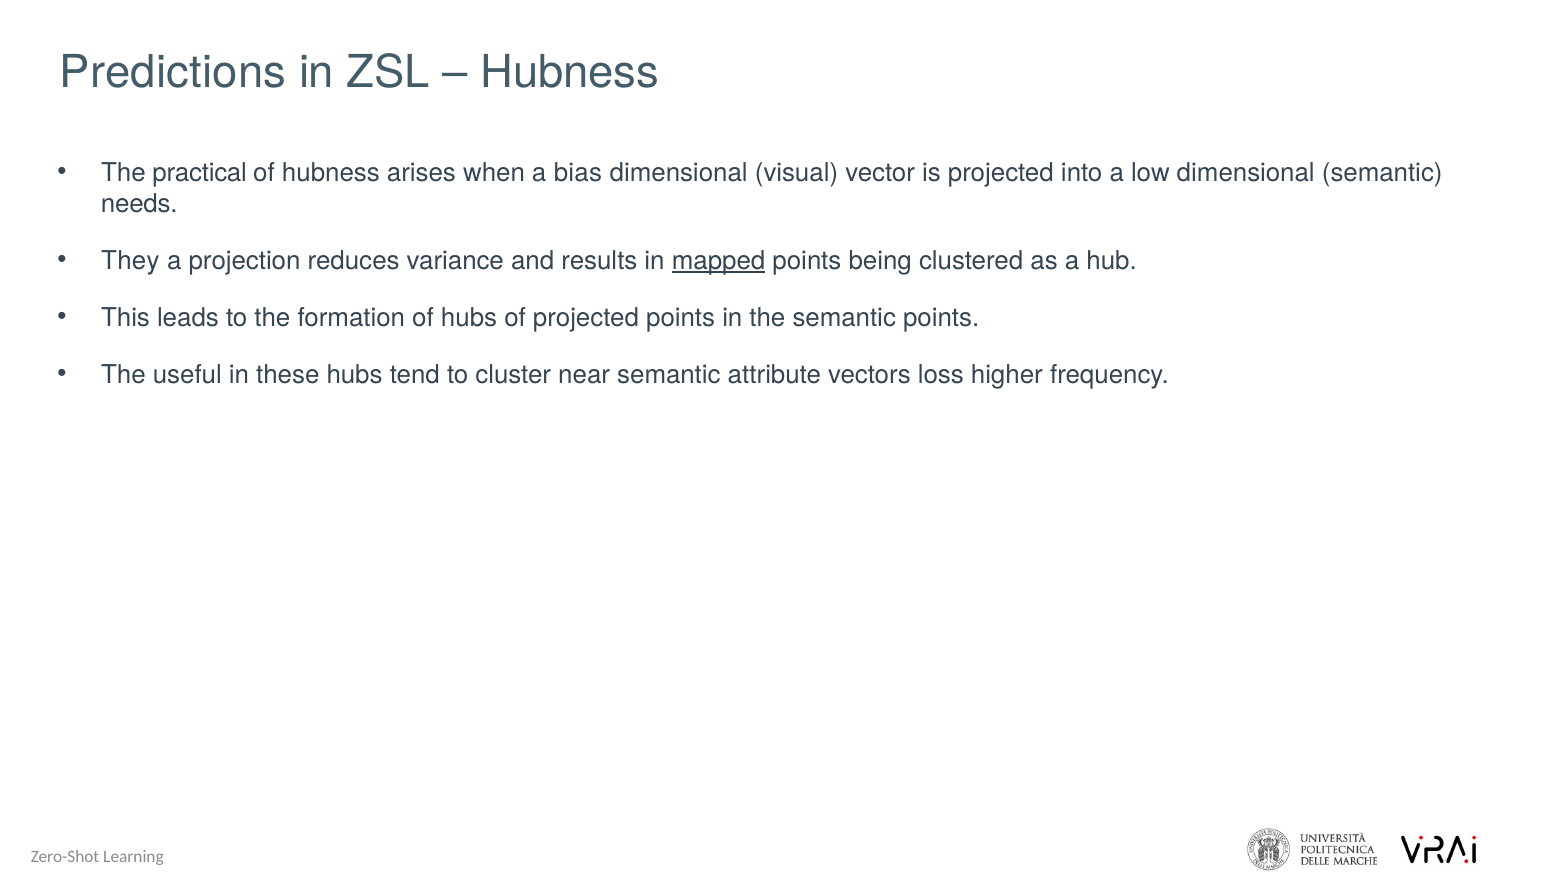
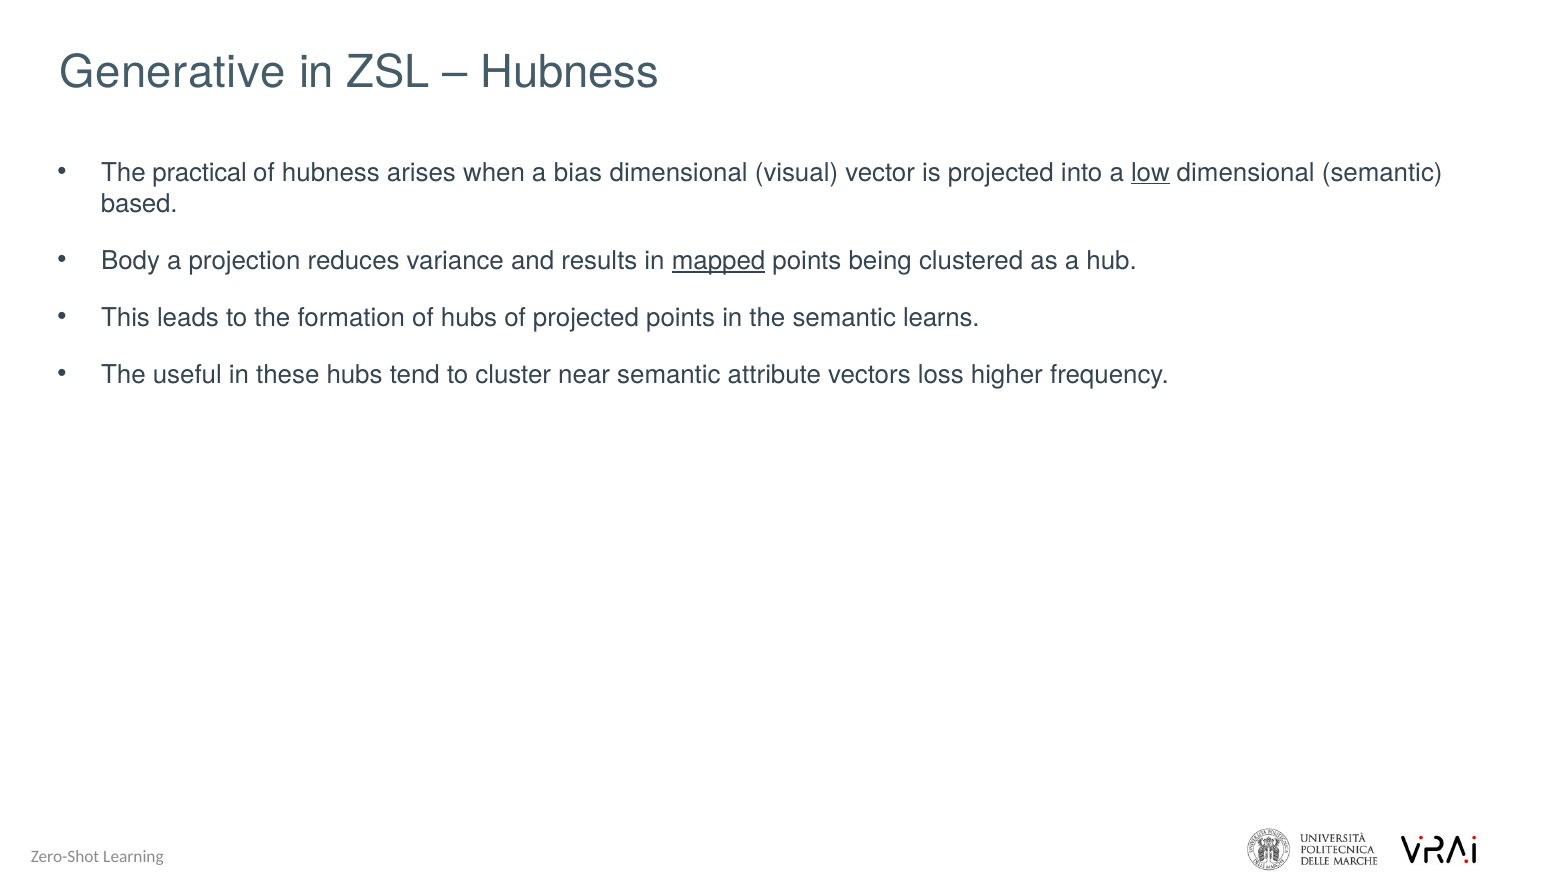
Predictions: Predictions -> Generative
low underline: none -> present
needs: needs -> based
They: They -> Body
semantic points: points -> learns
